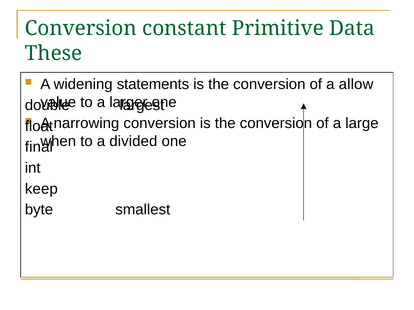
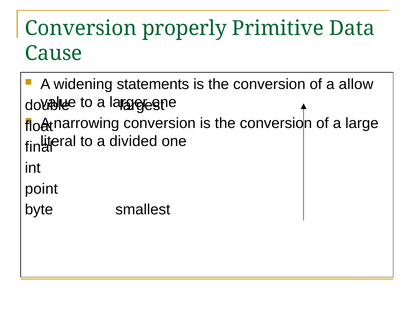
constant: constant -> properly
These: These -> Cause
when: when -> literal
keep: keep -> point
